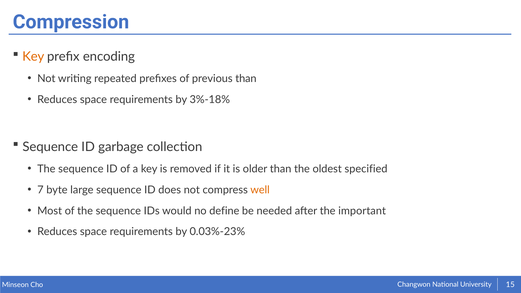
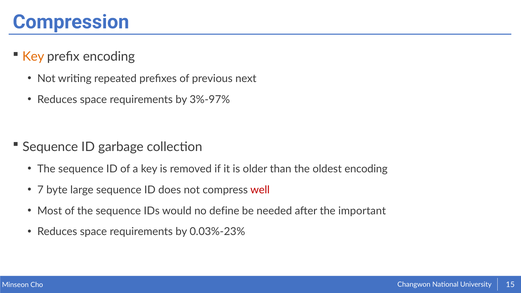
previous than: than -> next
3%-18%: 3%-18% -> 3%-97%
oldest specified: specified -> encoding
well colour: orange -> red
